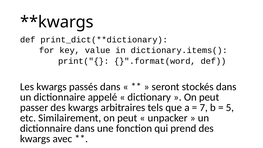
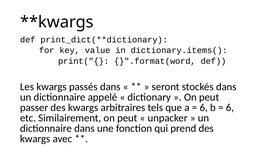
7 at (204, 108): 7 -> 6
5 at (230, 108): 5 -> 6
